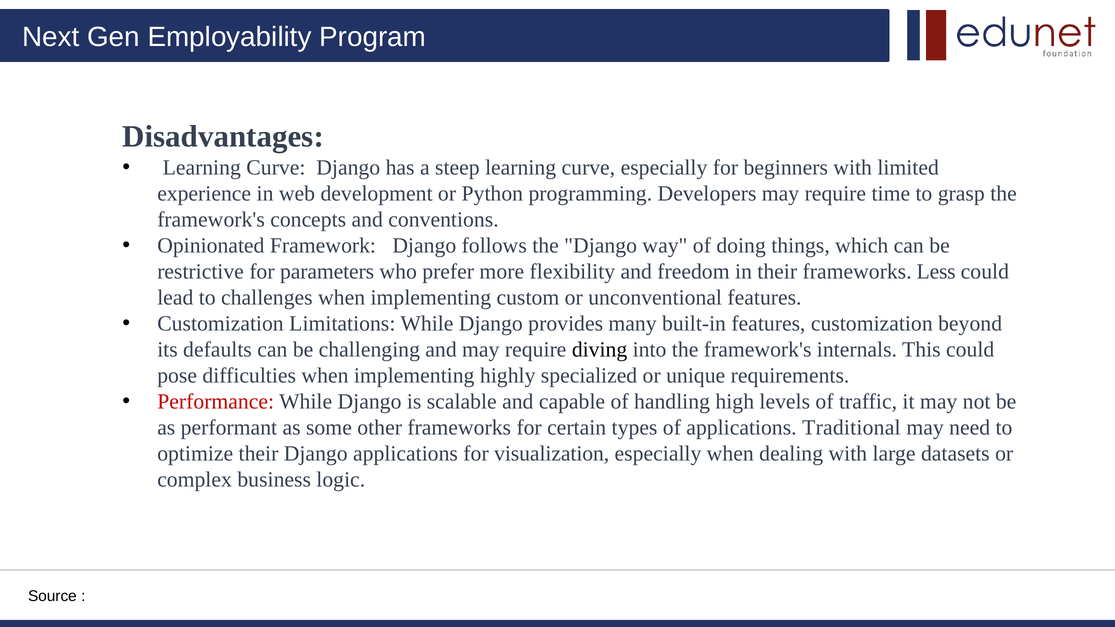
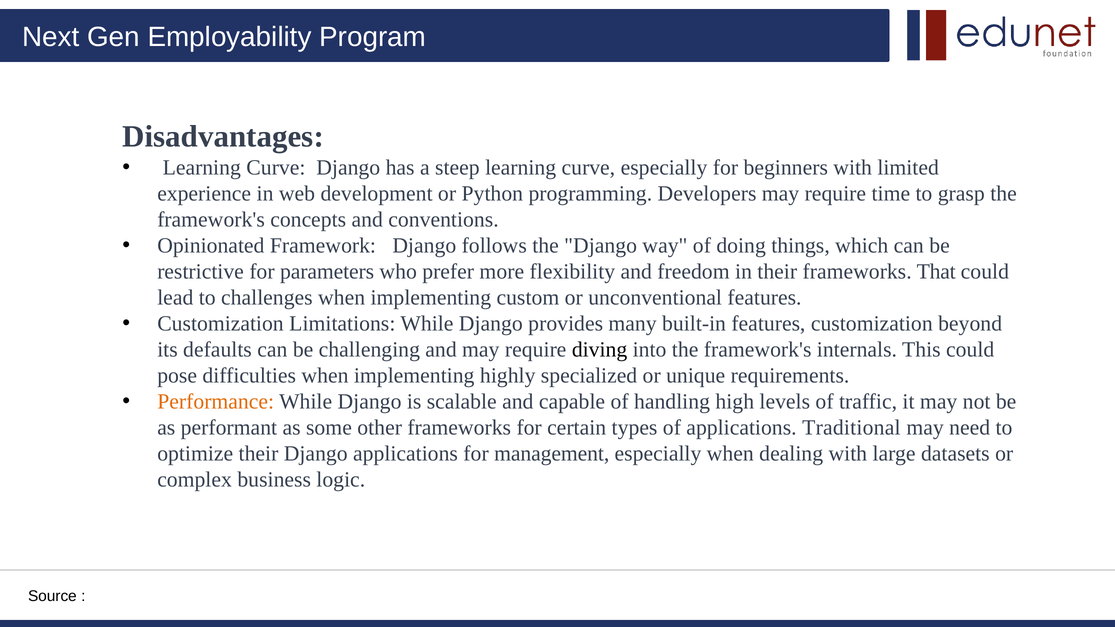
Less: Less -> That
Performance colour: red -> orange
visualization: visualization -> management
